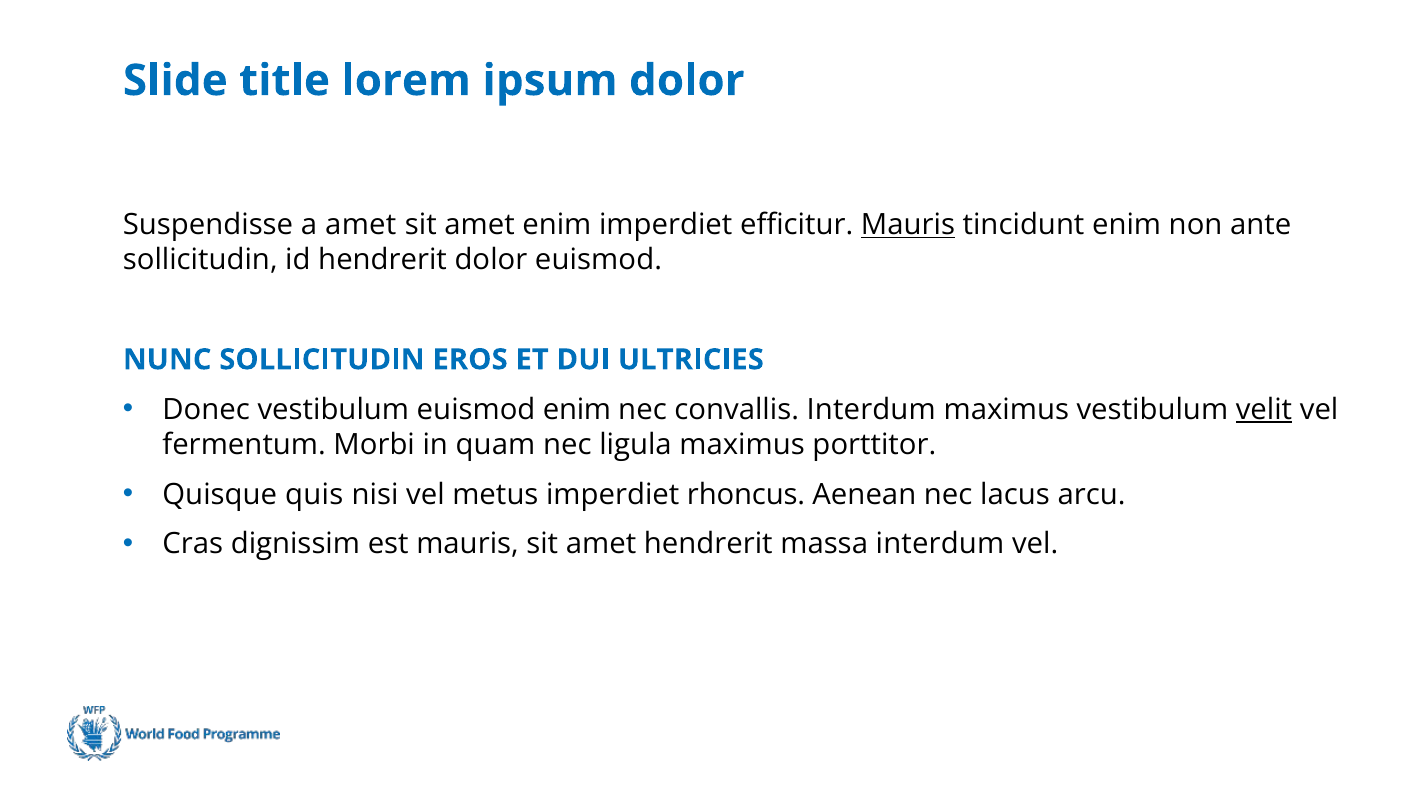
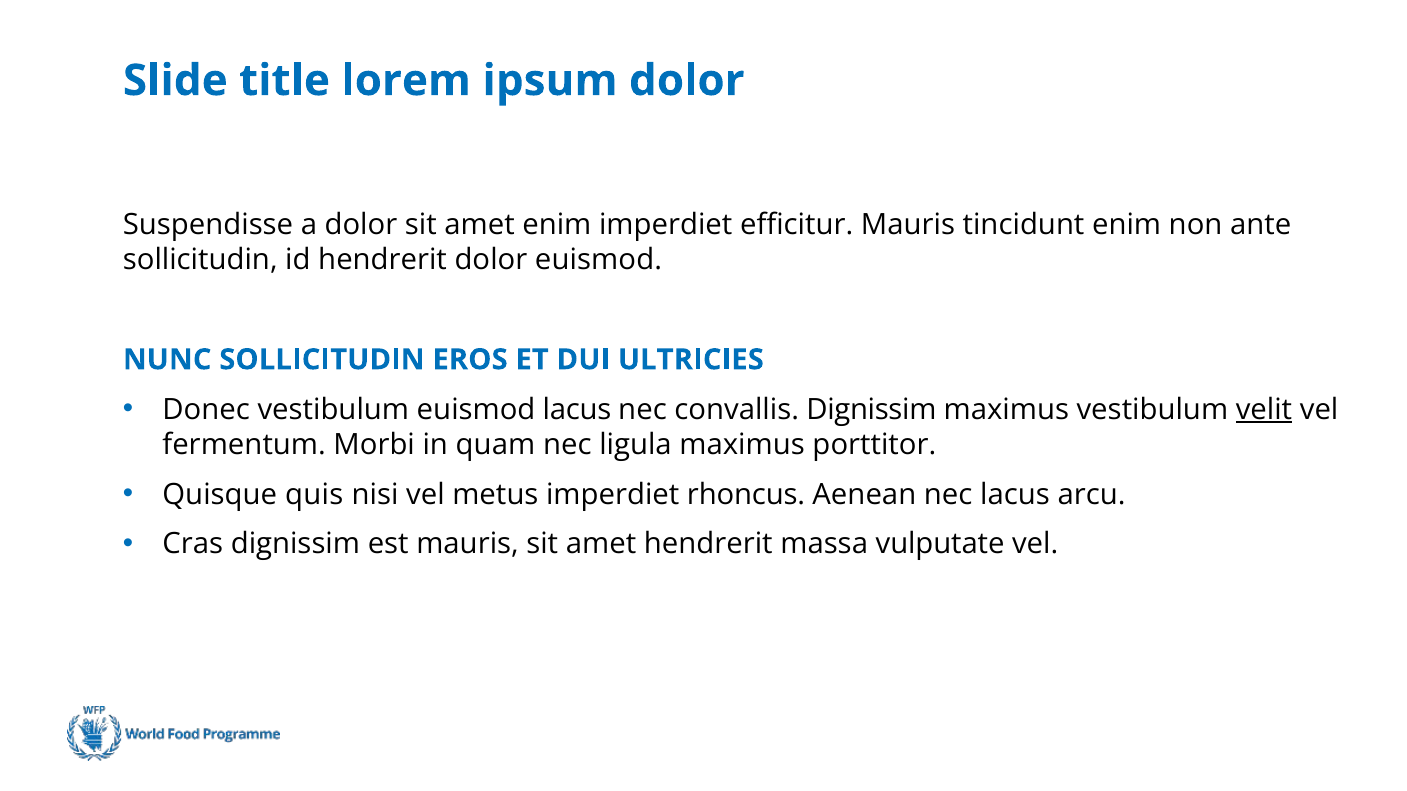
a amet: amet -> dolor
Mauris at (908, 225) underline: present -> none
euismod enim: enim -> lacus
convallis Interdum: Interdum -> Dignissim
massa interdum: interdum -> vulputate
